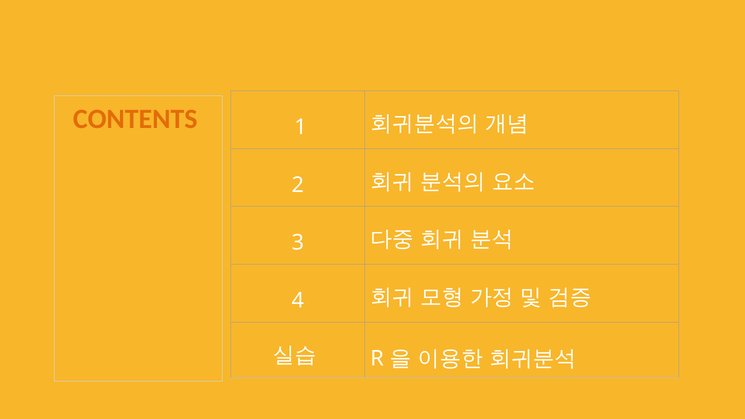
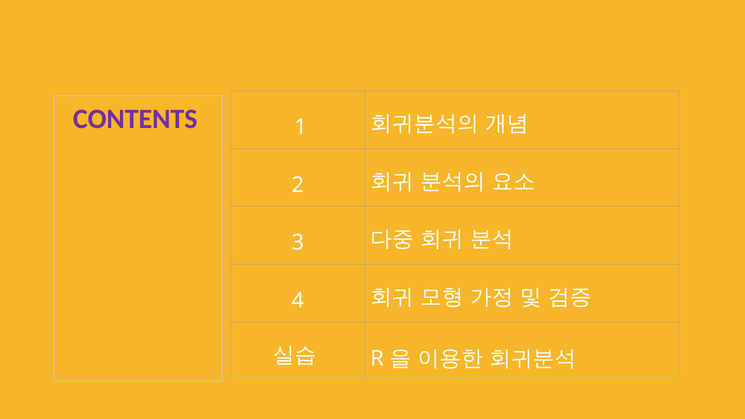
CONTENTS colour: orange -> purple
